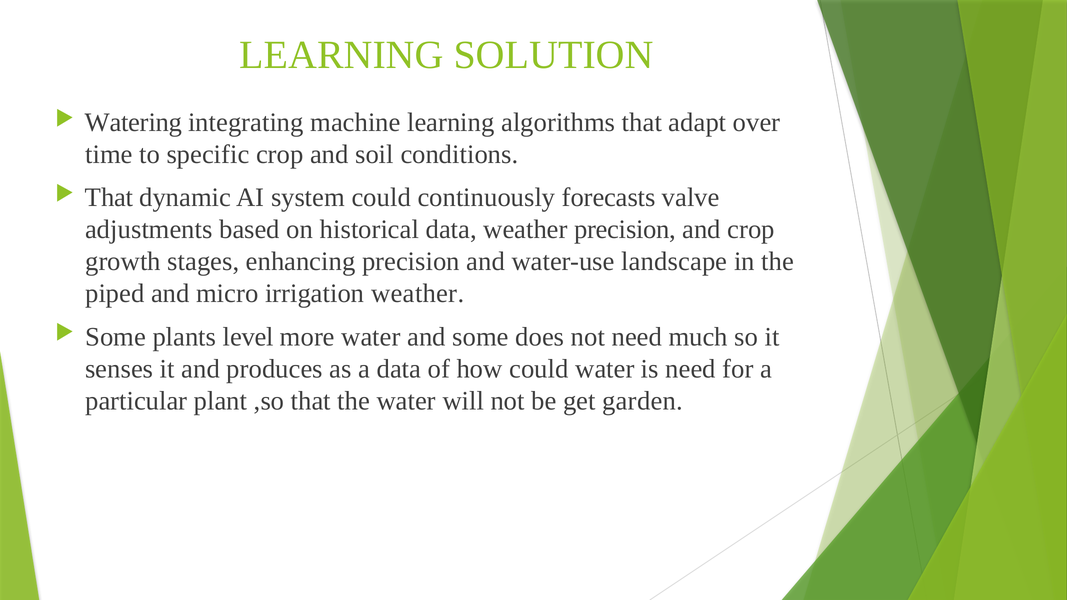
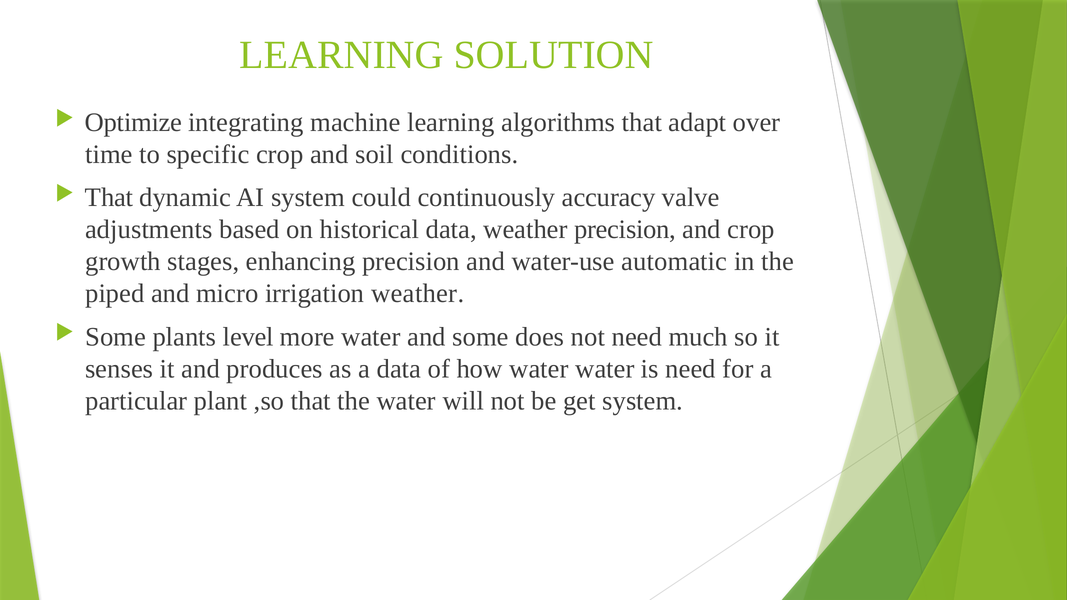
Watering: Watering -> Optimize
forecasts: forecasts -> accuracy
landscape: landscape -> automatic
how could: could -> water
get garden: garden -> system
